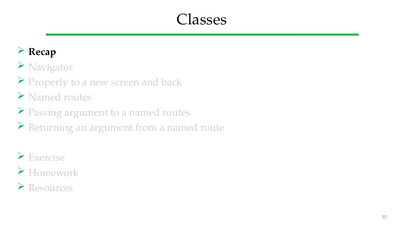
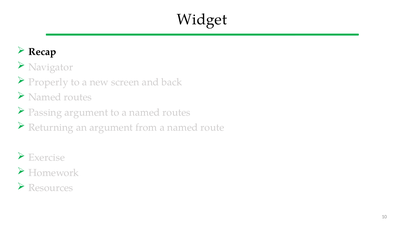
Classes: Classes -> Widget
